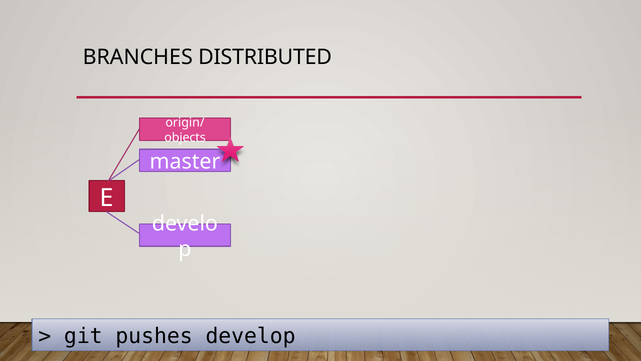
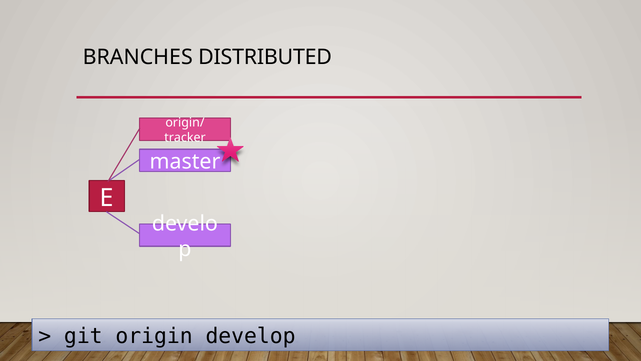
objects: objects -> tracker
pushes: pushes -> origin
